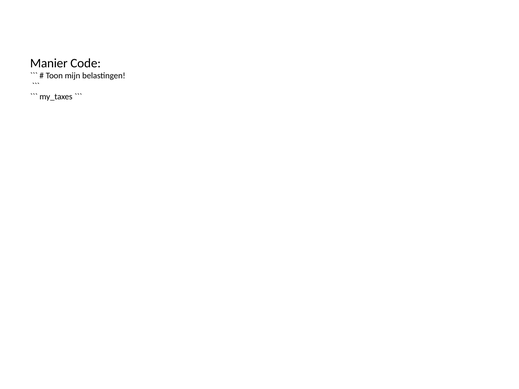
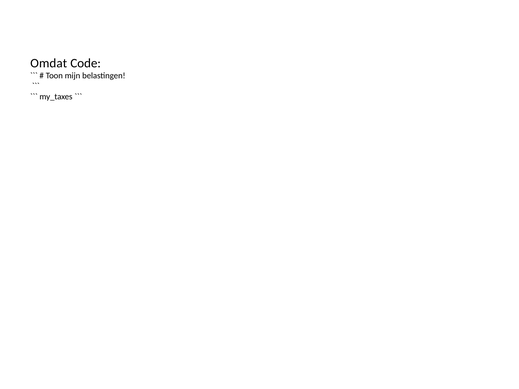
Manier: Manier -> Omdat
